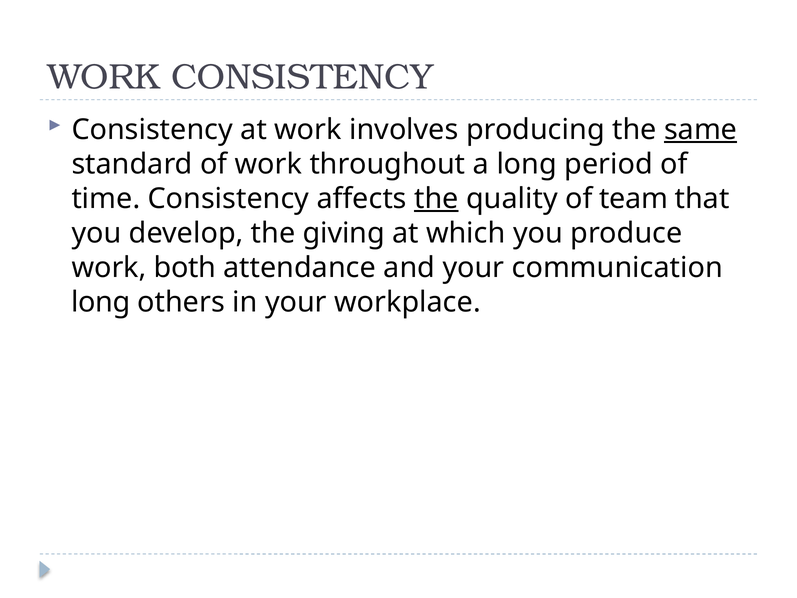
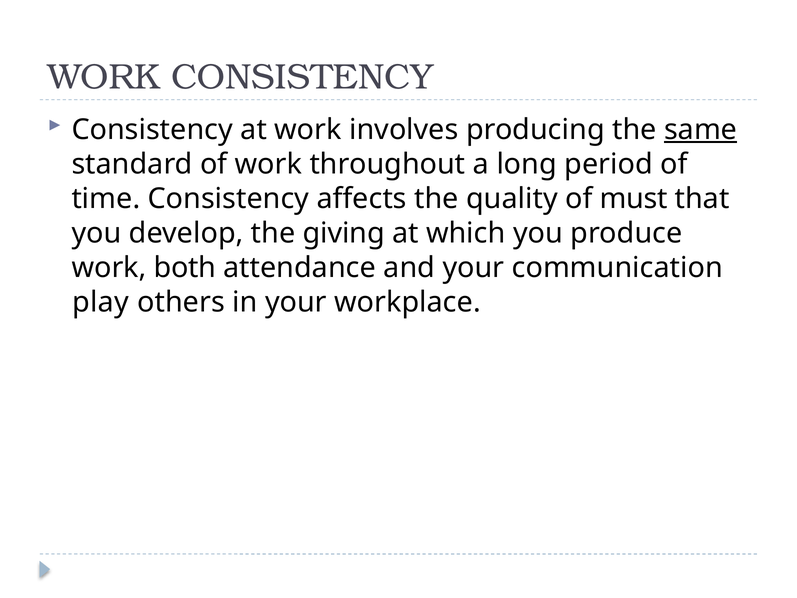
the at (436, 199) underline: present -> none
team: team -> must
long at (101, 302): long -> play
